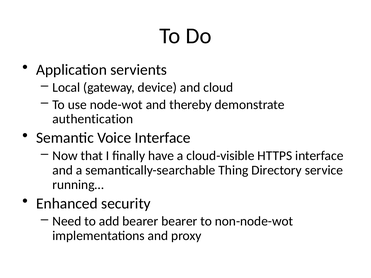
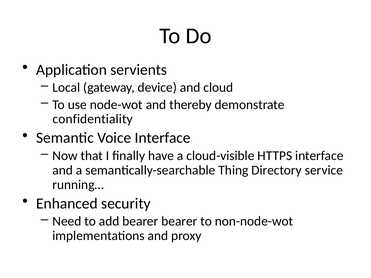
authentication: authentication -> confidentiality
